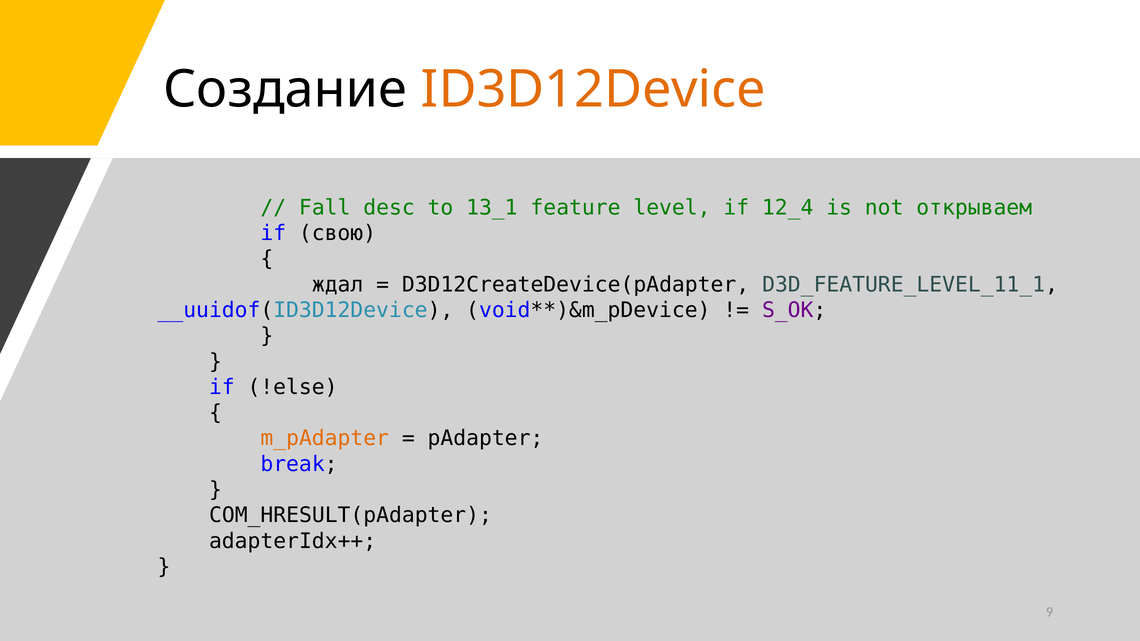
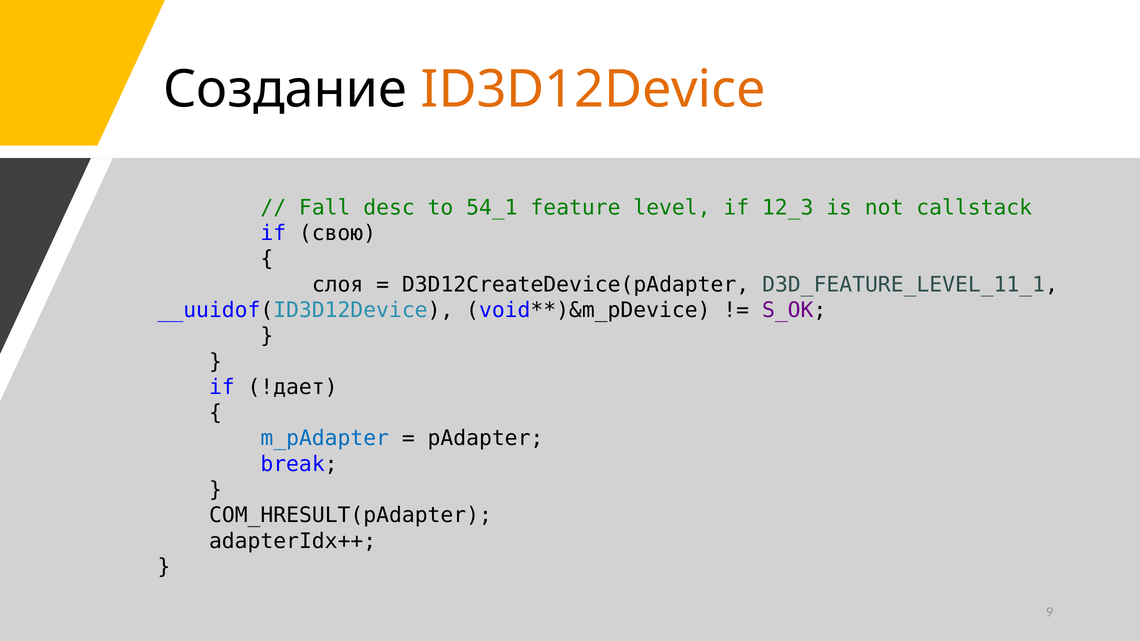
13_1: 13_1 -> 54_1
12_4: 12_4 -> 12_3
открываем: открываем -> callstack
ждал: ждал -> слоя
!else: !else -> !дает
m_pAdapter colour: orange -> blue
